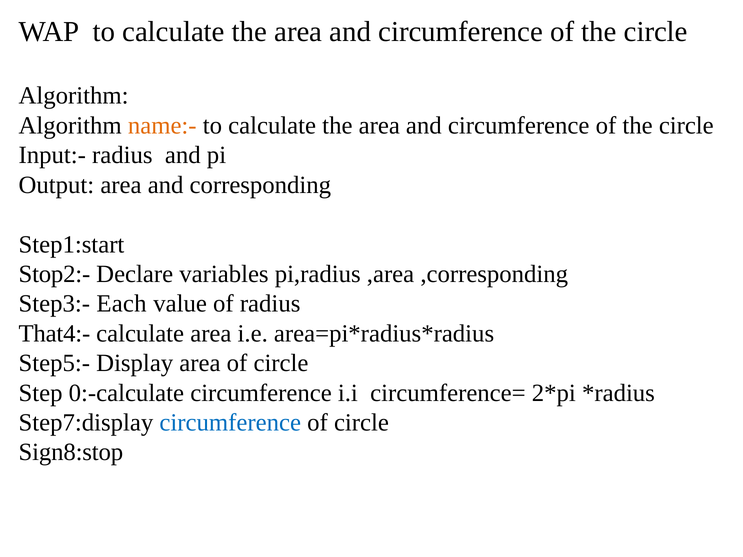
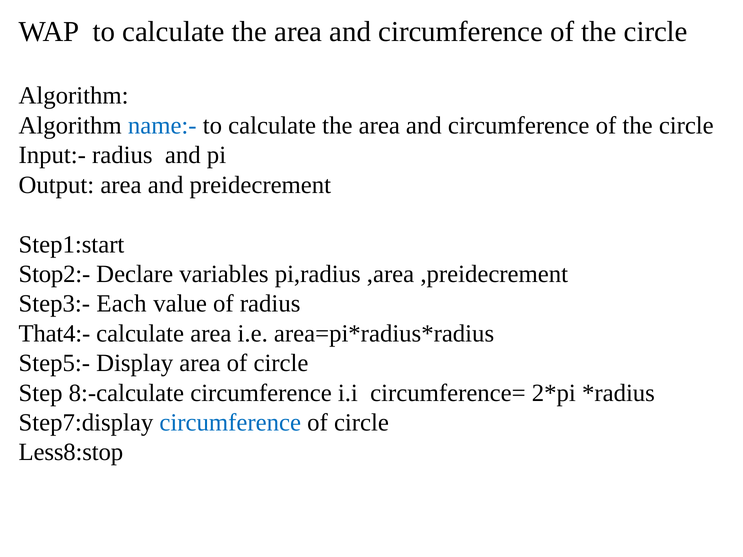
name:- colour: orange -> blue
corresponding: corresponding -> preidecrement
,corresponding: ,corresponding -> ,preidecrement
0:-calculate: 0:-calculate -> 8:-calculate
Sign8:stop: Sign8:stop -> Less8:stop
